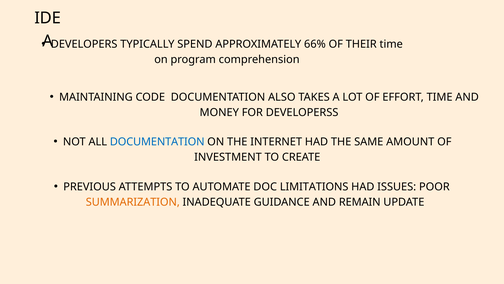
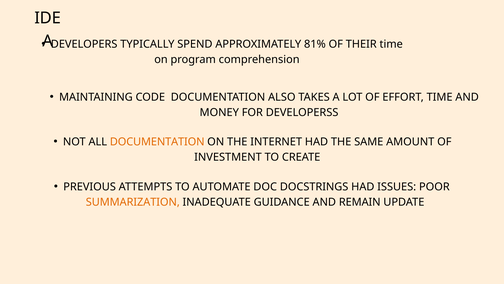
66%: 66% -> 81%
DOCUMENTATION at (157, 142) colour: blue -> orange
LIMITATIONS: LIMITATIONS -> DOCSTRINGS
